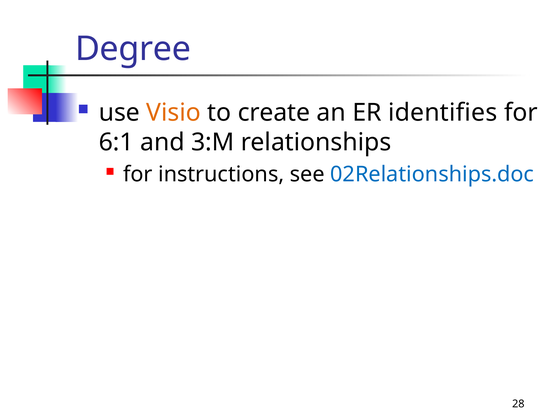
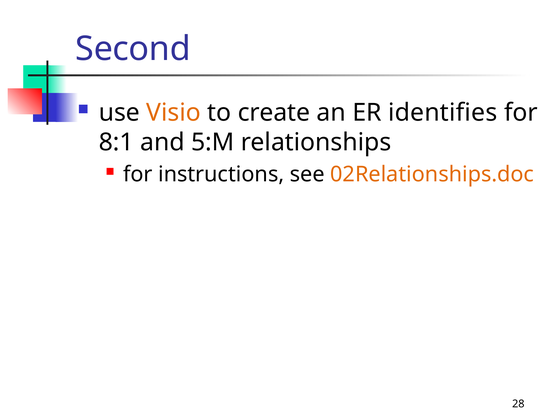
Degree: Degree -> Second
6:1: 6:1 -> 8:1
3:M: 3:M -> 5:M
02Relationships.doc colour: blue -> orange
